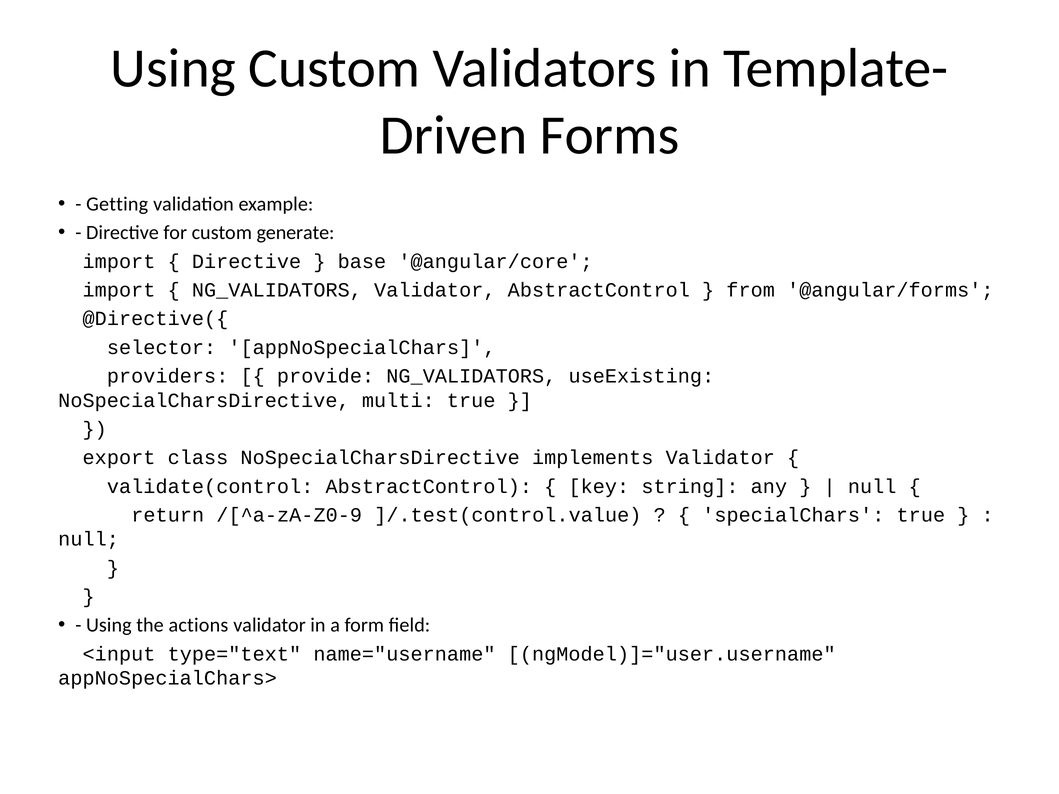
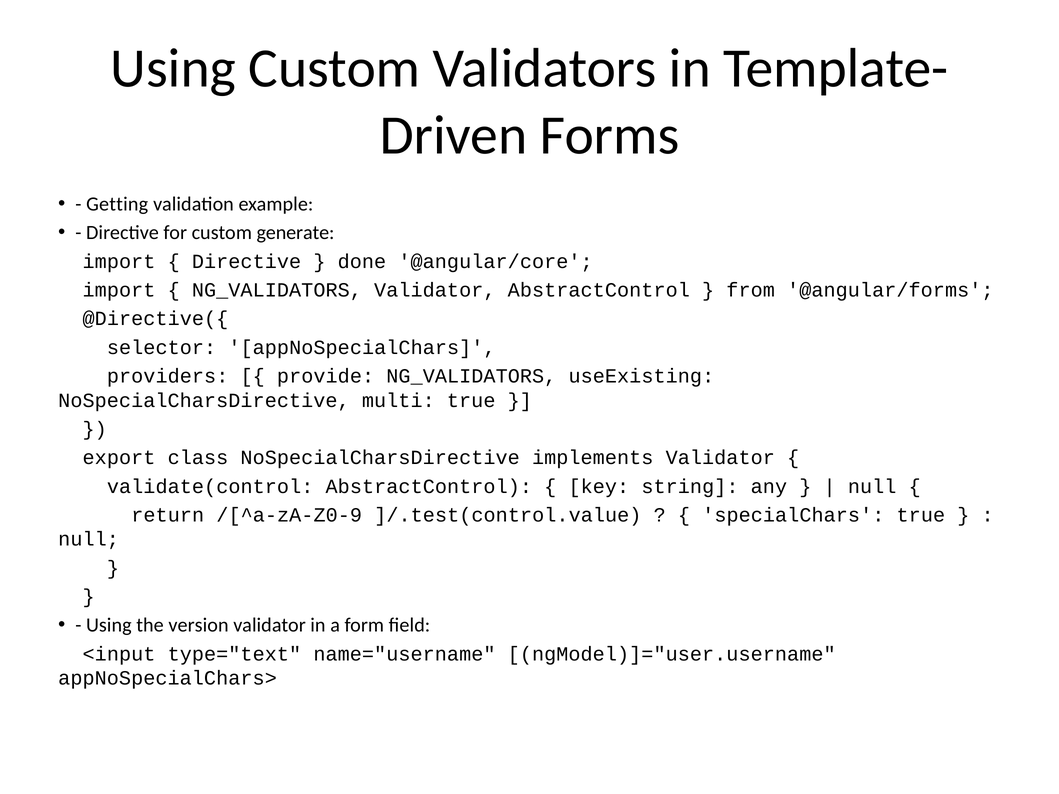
base: base -> done
actions: actions -> version
